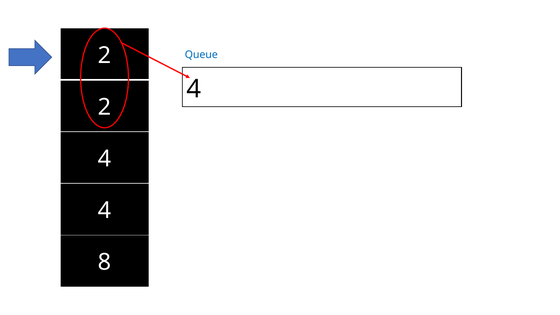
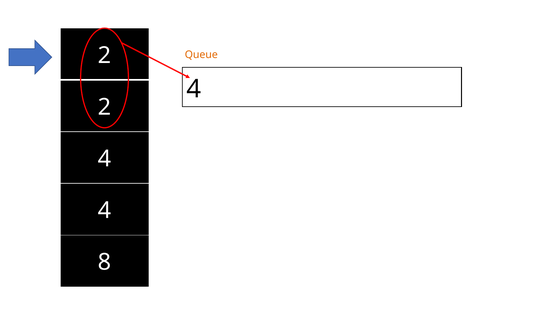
Queue colour: blue -> orange
